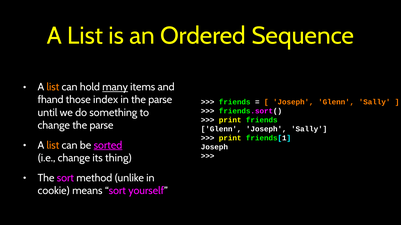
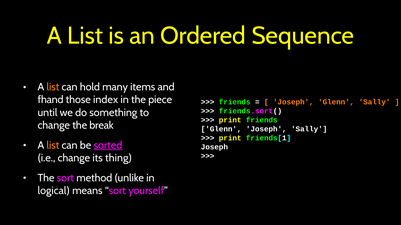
many underline: present -> none
in the parse: parse -> piece
change the parse: parse -> break
cookie: cookie -> logical
